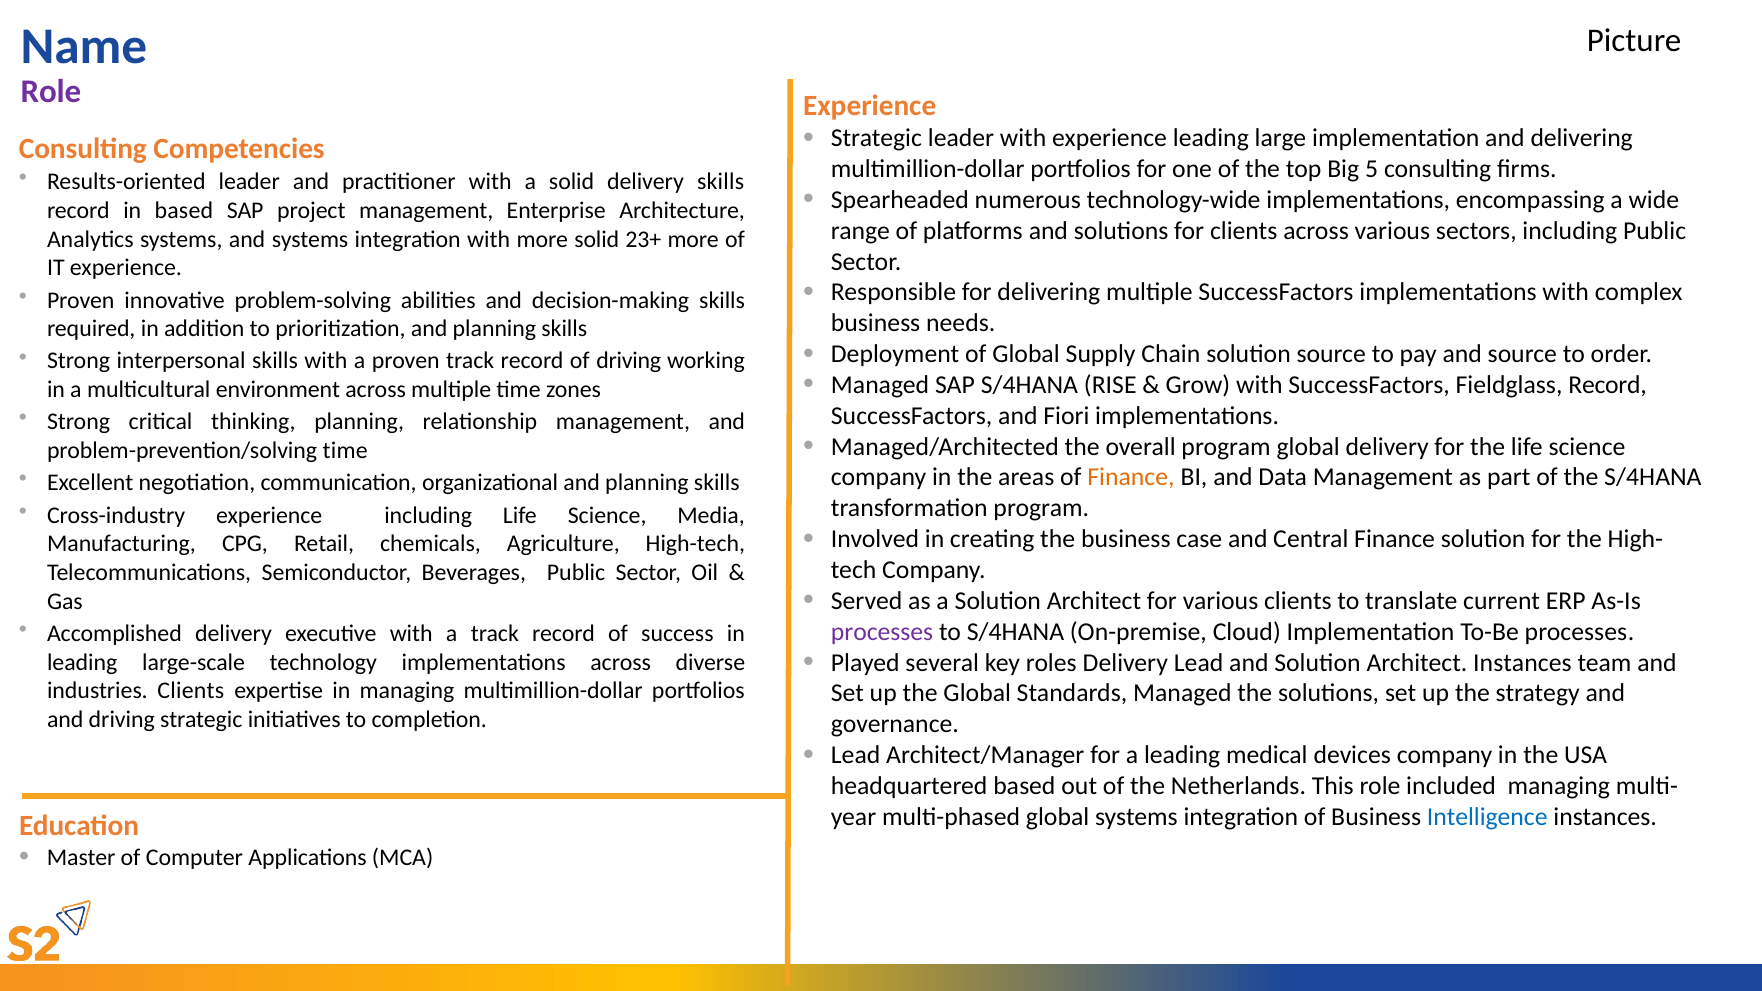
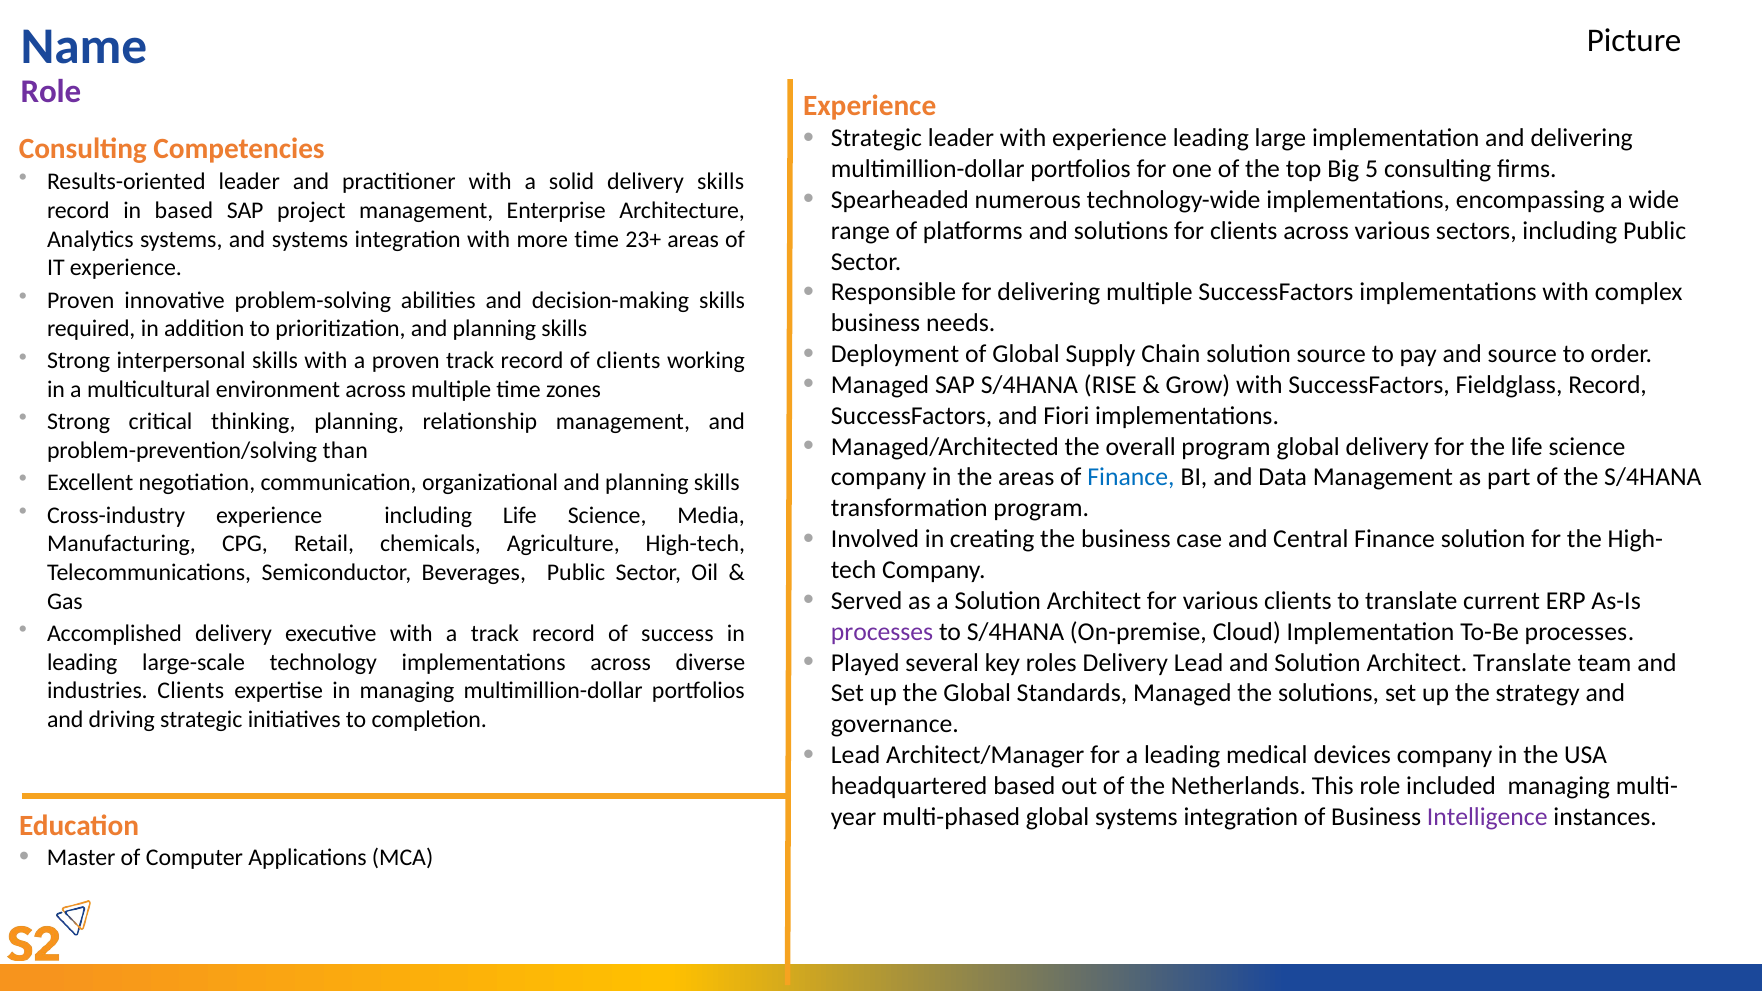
more solid: solid -> time
23+ more: more -> areas
of driving: driving -> clients
problem-prevention/solving time: time -> than
Finance at (1131, 478) colour: orange -> blue
Architect Instances: Instances -> Translate
Intelligence colour: blue -> purple
